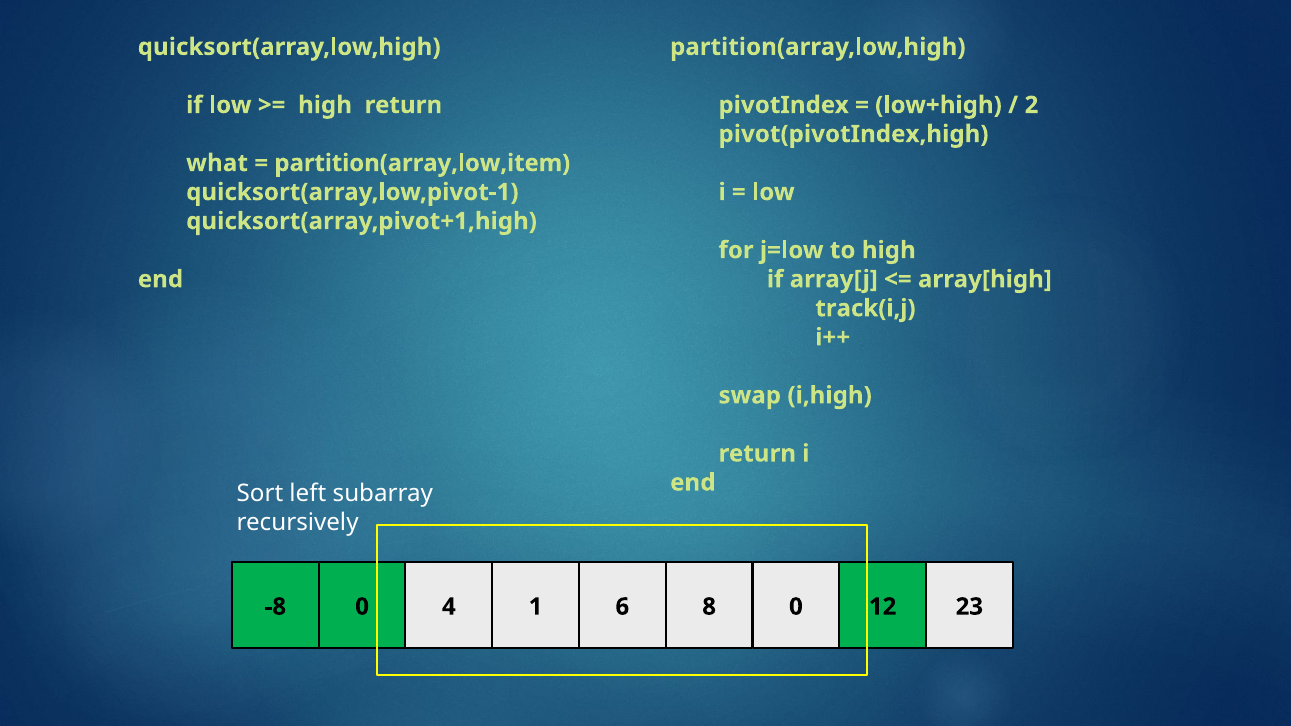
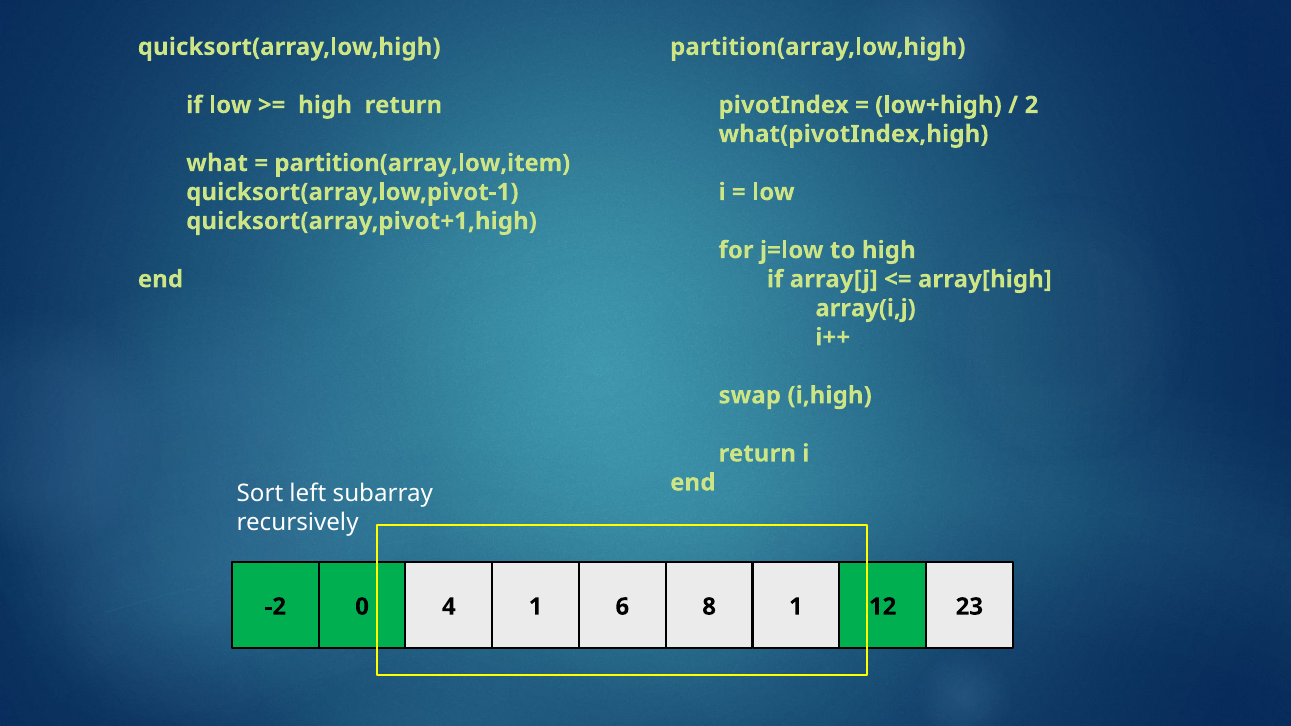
pivot(pivotIndex,high: pivot(pivotIndex,high -> what(pivotIndex,high
track(i,j: track(i,j -> array(i,j
-8: -8 -> -2
8 0: 0 -> 1
